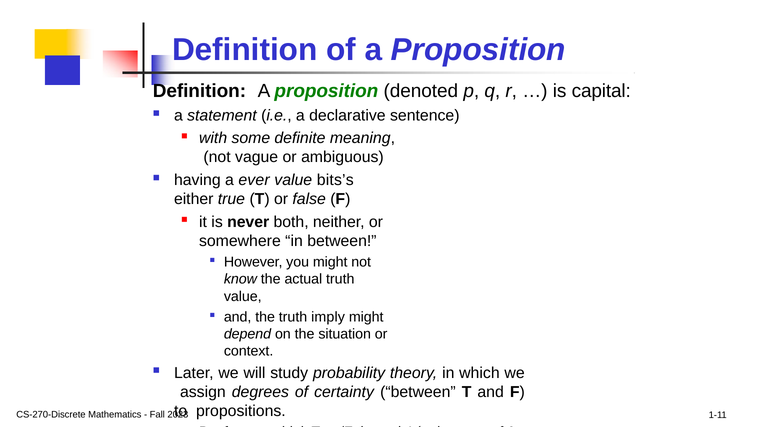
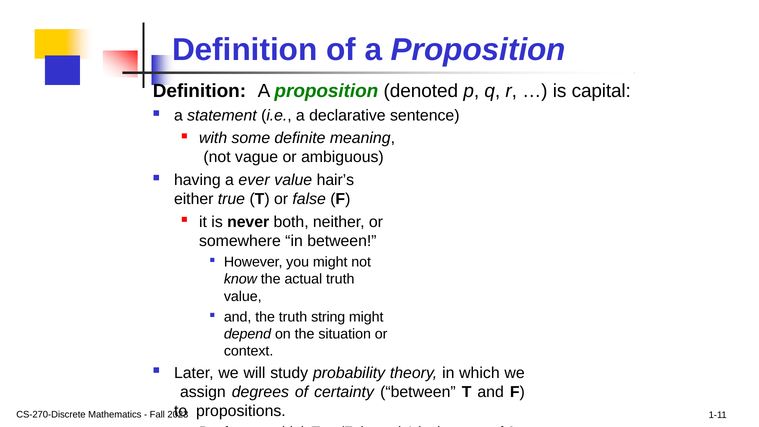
bits’s: bits’s -> hair’s
imply: imply -> string
